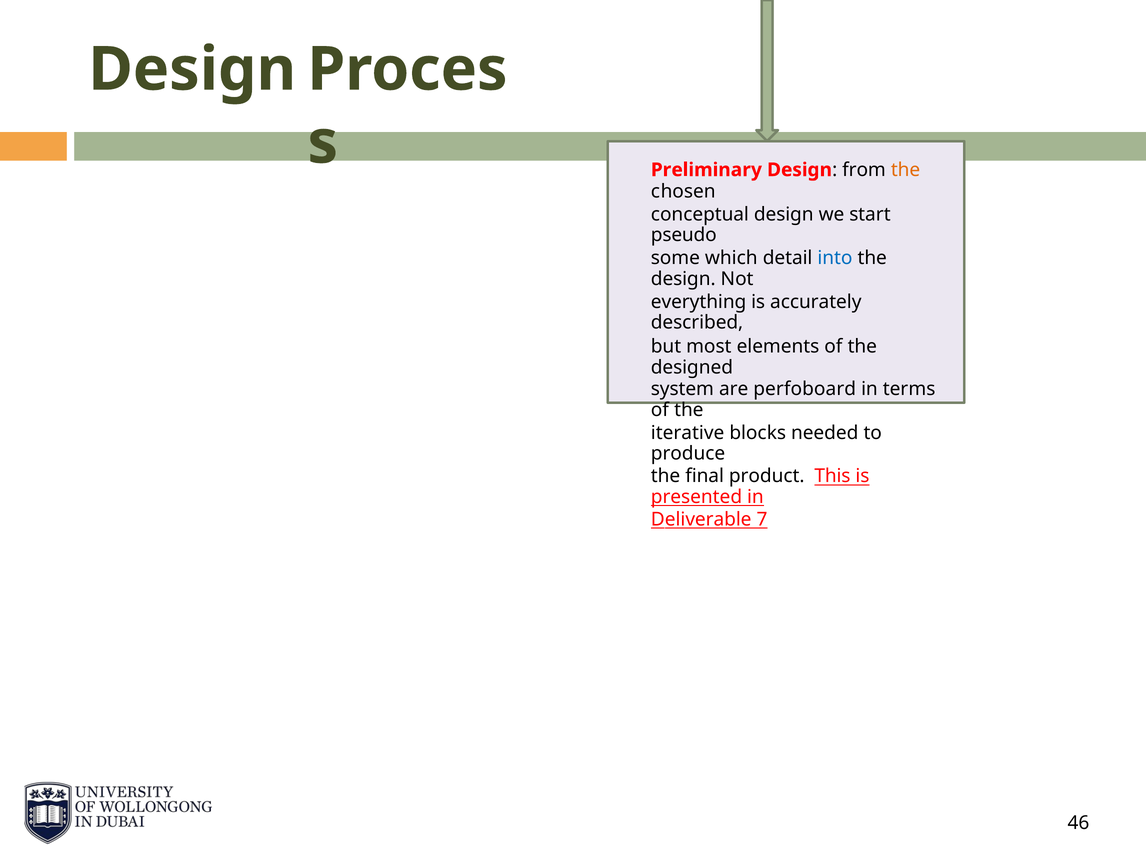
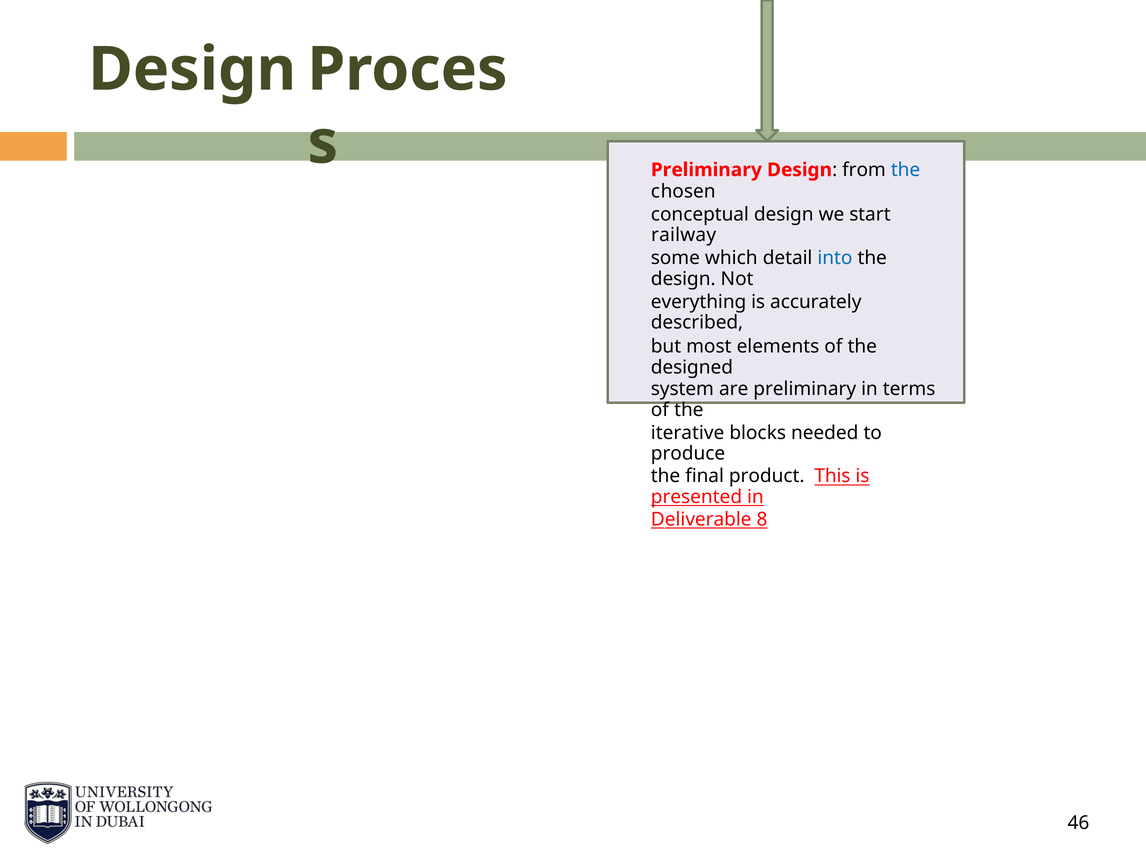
the at (906, 170) colour: orange -> blue
pseudo: pseudo -> railway
are perfoboard: perfoboard -> preliminary
7: 7 -> 8
